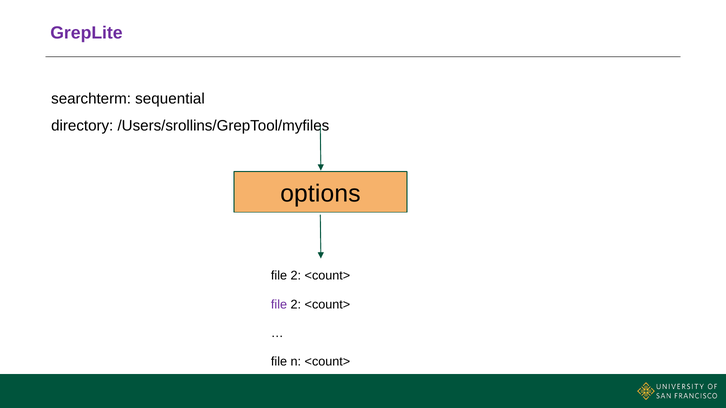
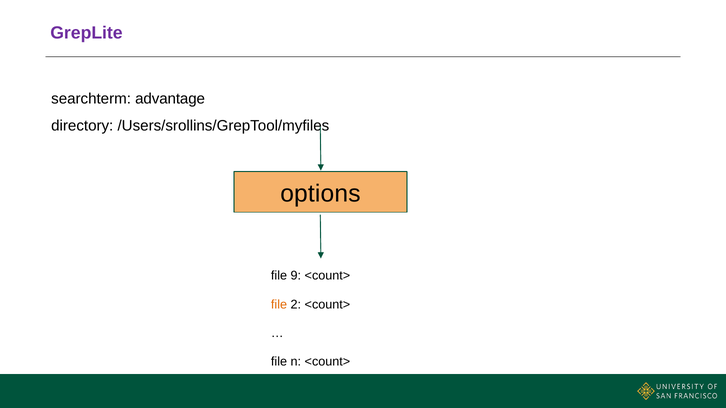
sequential: sequential -> advantage
2 at (296, 276): 2 -> 9
file at (279, 305) colour: purple -> orange
